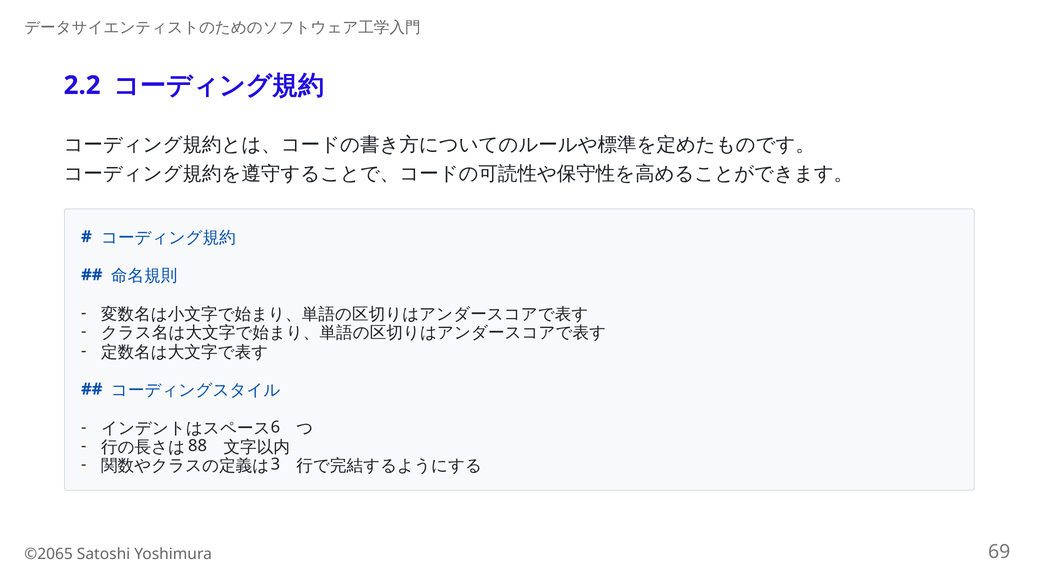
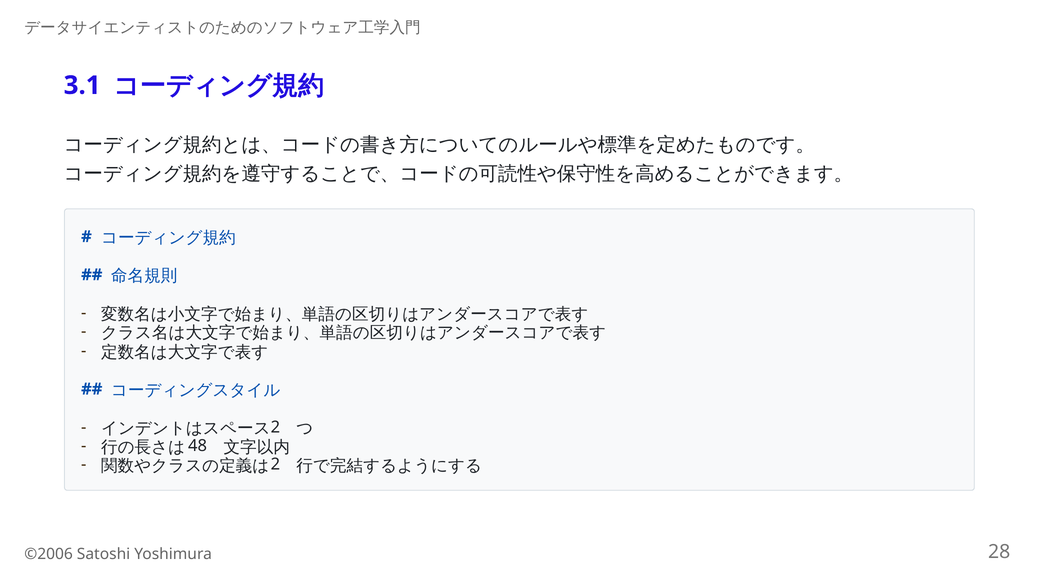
2.2: 2.2 -> 3.1
6 at (275, 427): 6 -> 2
88: 88 -> 48
3 at (275, 464): 3 -> 2
©2065: ©2065 -> ©2006
69: 69 -> 28
